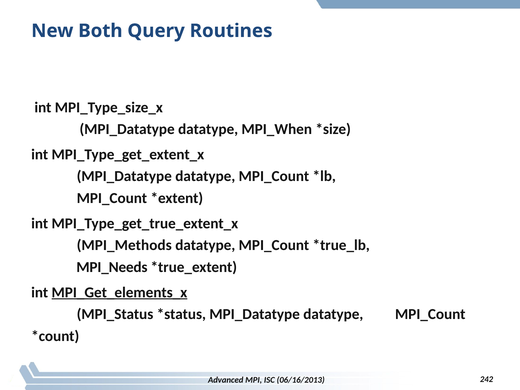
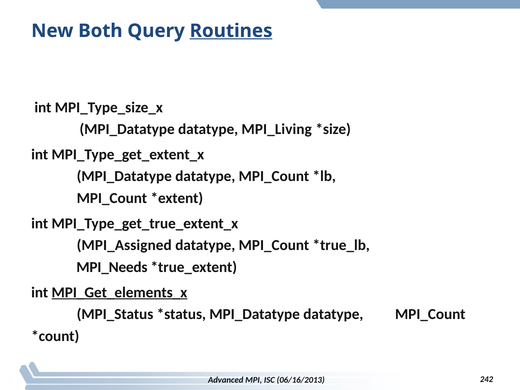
Routines underline: none -> present
MPI_When: MPI_When -> MPI_Living
MPI_Methods: MPI_Methods -> MPI_Assigned
